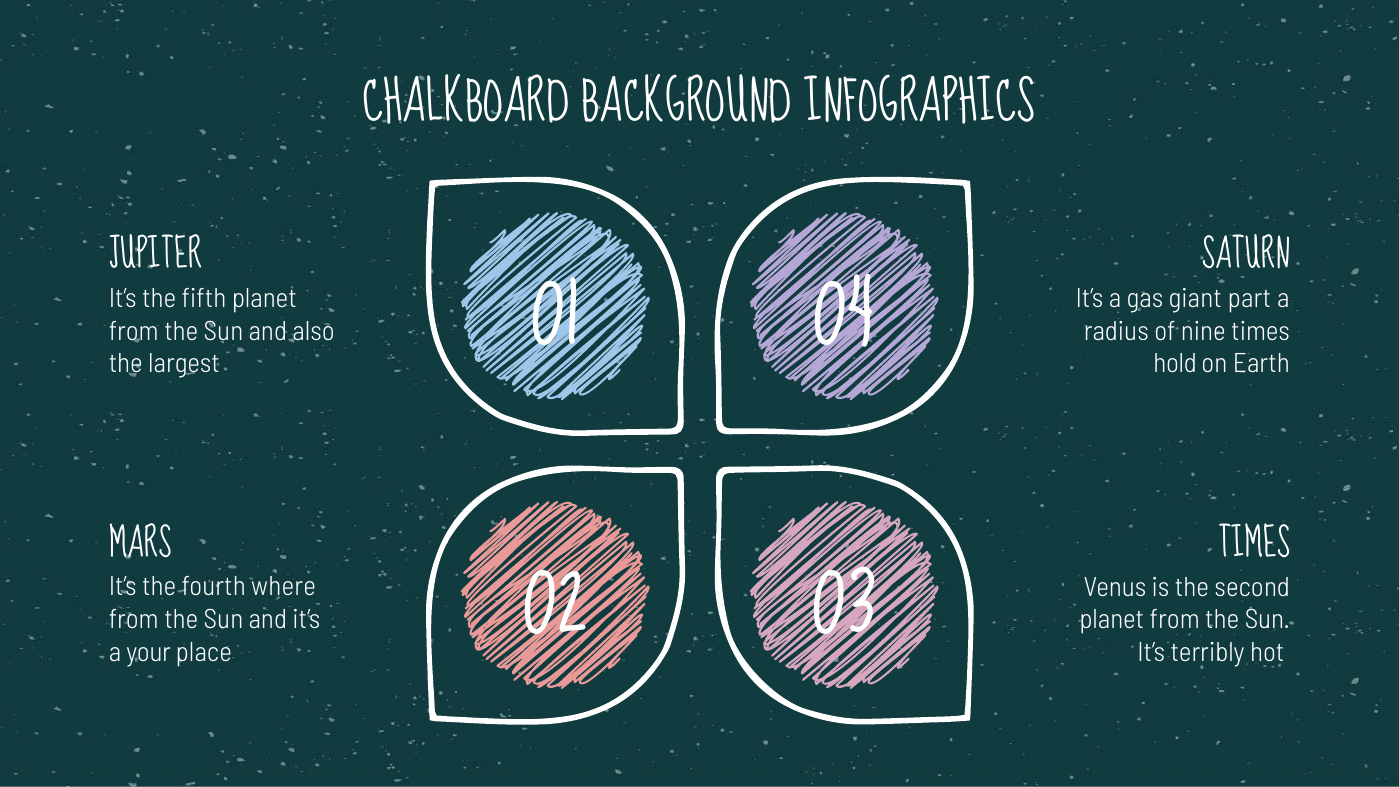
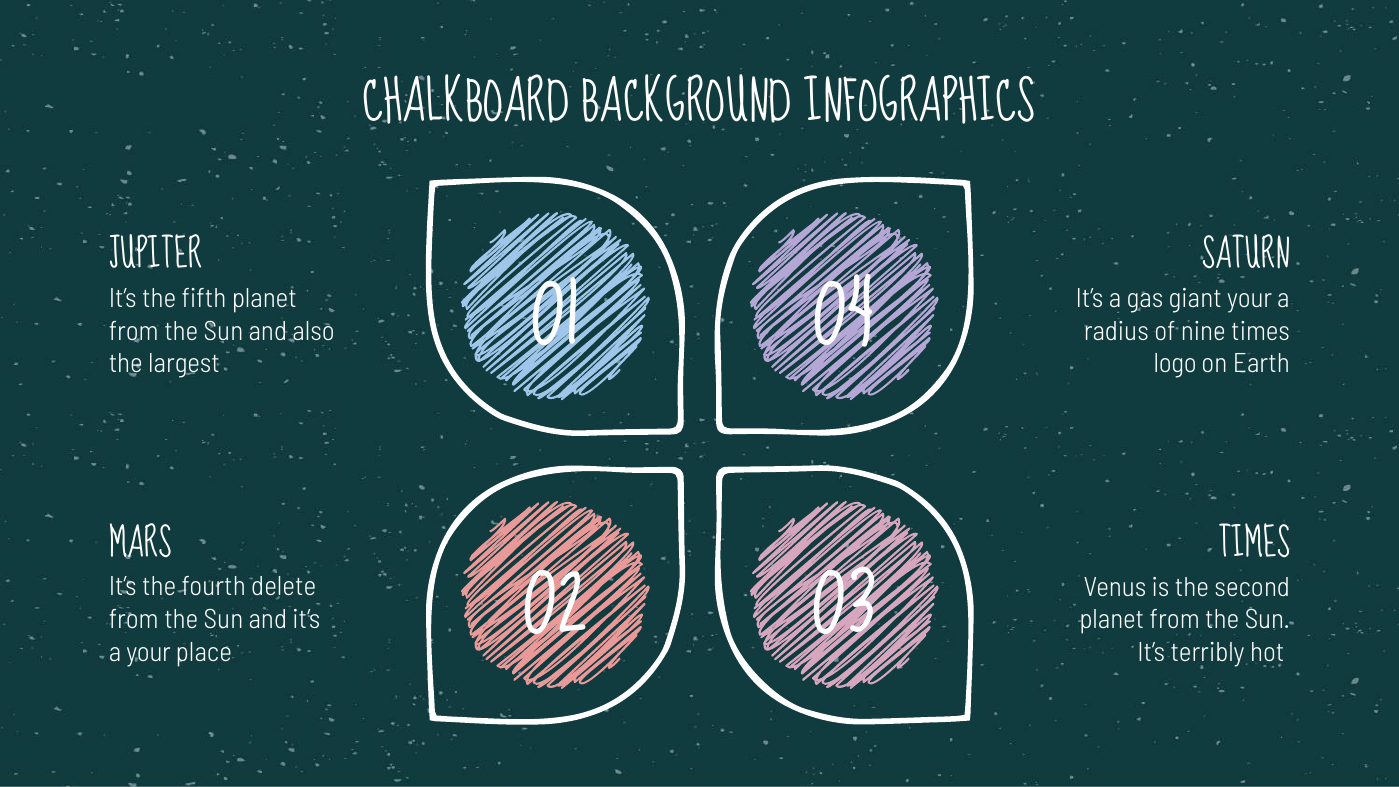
giant part: part -> your
hold: hold -> logo
where: where -> delete
